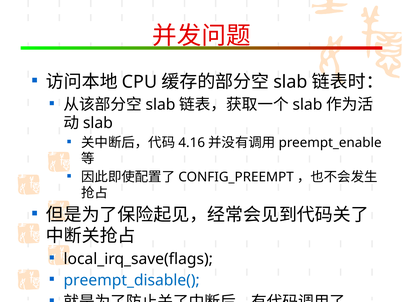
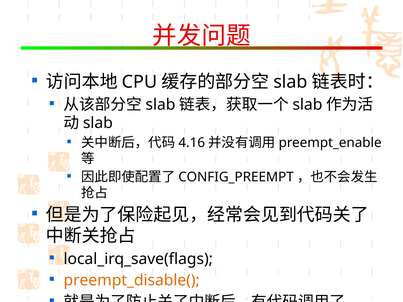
preempt_disable( colour: blue -> orange
